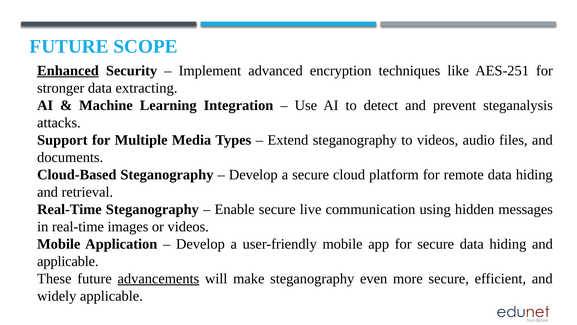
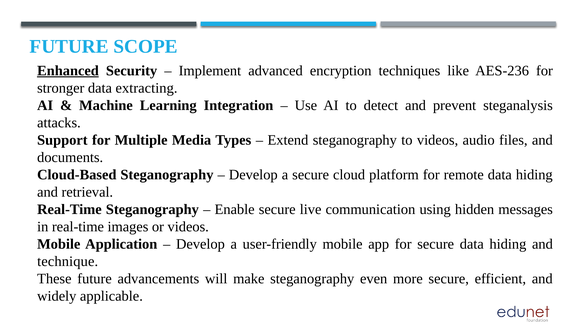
AES-251: AES-251 -> AES-236
applicable at (68, 261): applicable -> technique
advancements underline: present -> none
